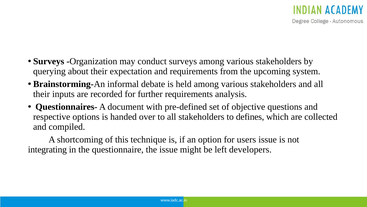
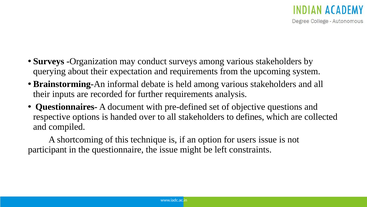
integrating: integrating -> participant
developers: developers -> constraints
